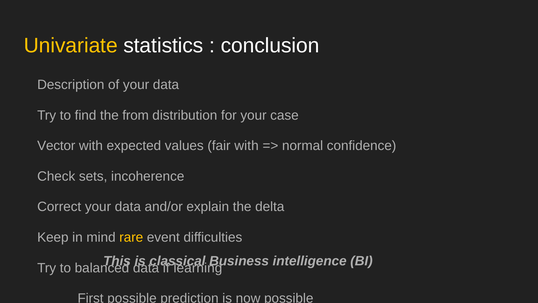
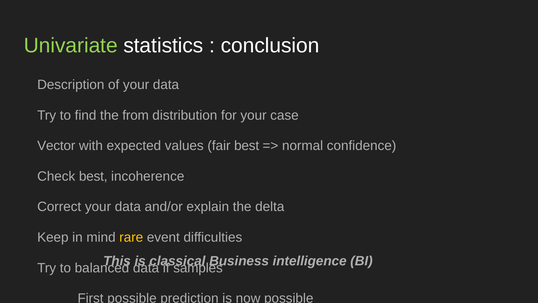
Univariate colour: yellow -> light green
fair with: with -> best
Check sets: sets -> best
learning: learning -> samples
